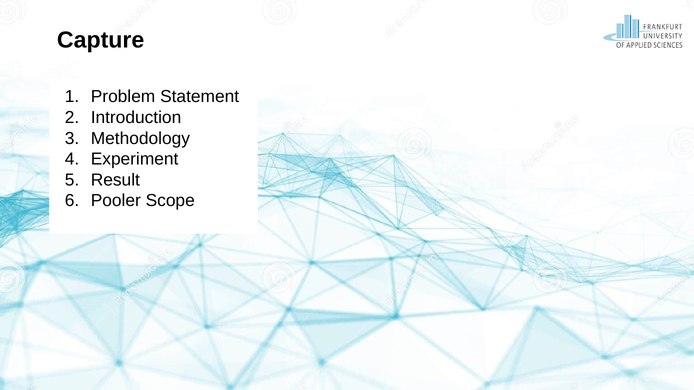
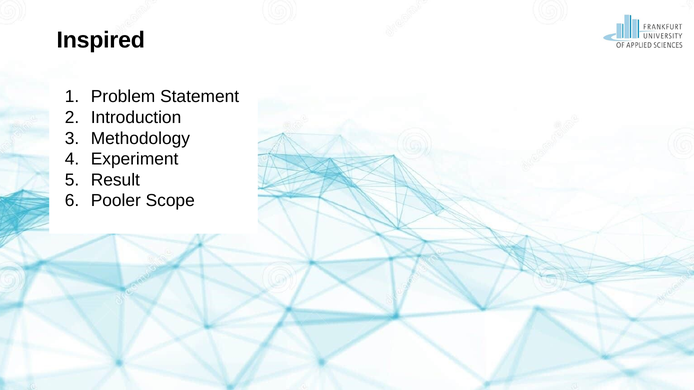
Capture: Capture -> Inspired
